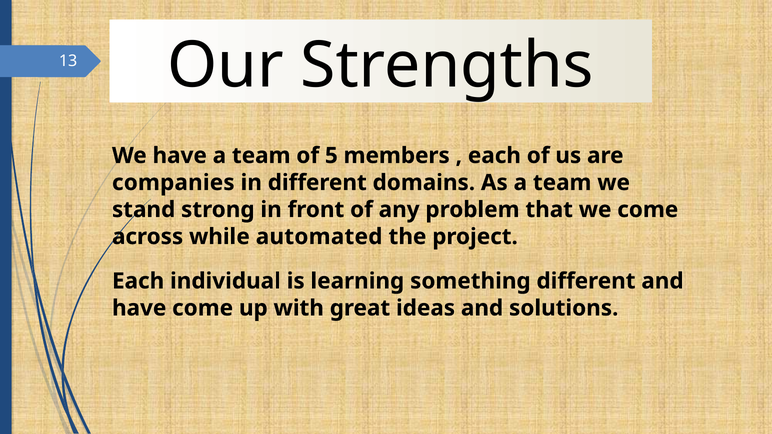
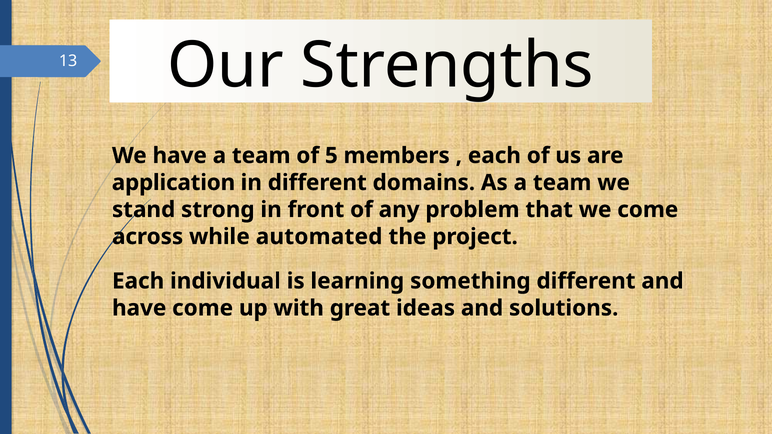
companies: companies -> application
